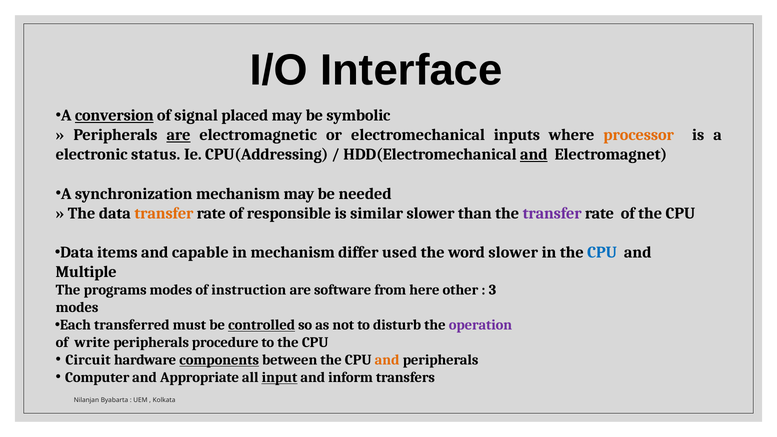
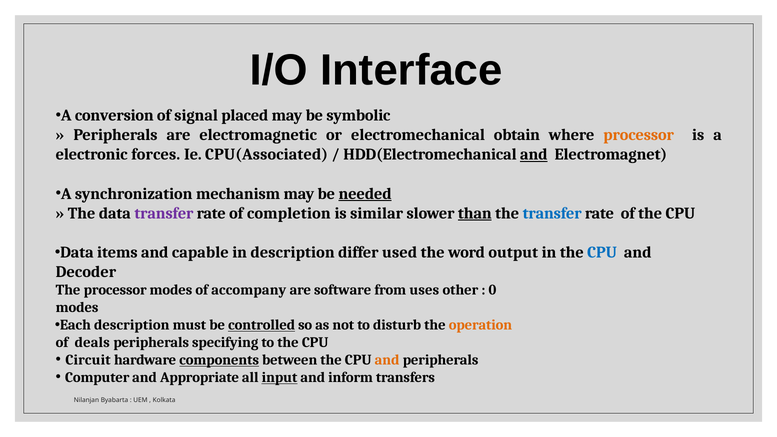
conversion underline: present -> none
are at (178, 135) underline: present -> none
inputs: inputs -> obtain
status: status -> forces
CPU(Addressing: CPU(Addressing -> CPU(Associated
needed underline: none -> present
transfer at (164, 213) colour: orange -> purple
responsible: responsible -> completion
than underline: none -> present
transfer at (552, 213) colour: purple -> blue
in mechanism: mechanism -> description
word slower: slower -> output
Multiple: Multiple -> Decoder
The programs: programs -> processor
instruction: instruction -> accompany
here: here -> uses
3: 3 -> 0
Each transferred: transferred -> description
operation colour: purple -> orange
write: write -> deals
procedure: procedure -> specifying
